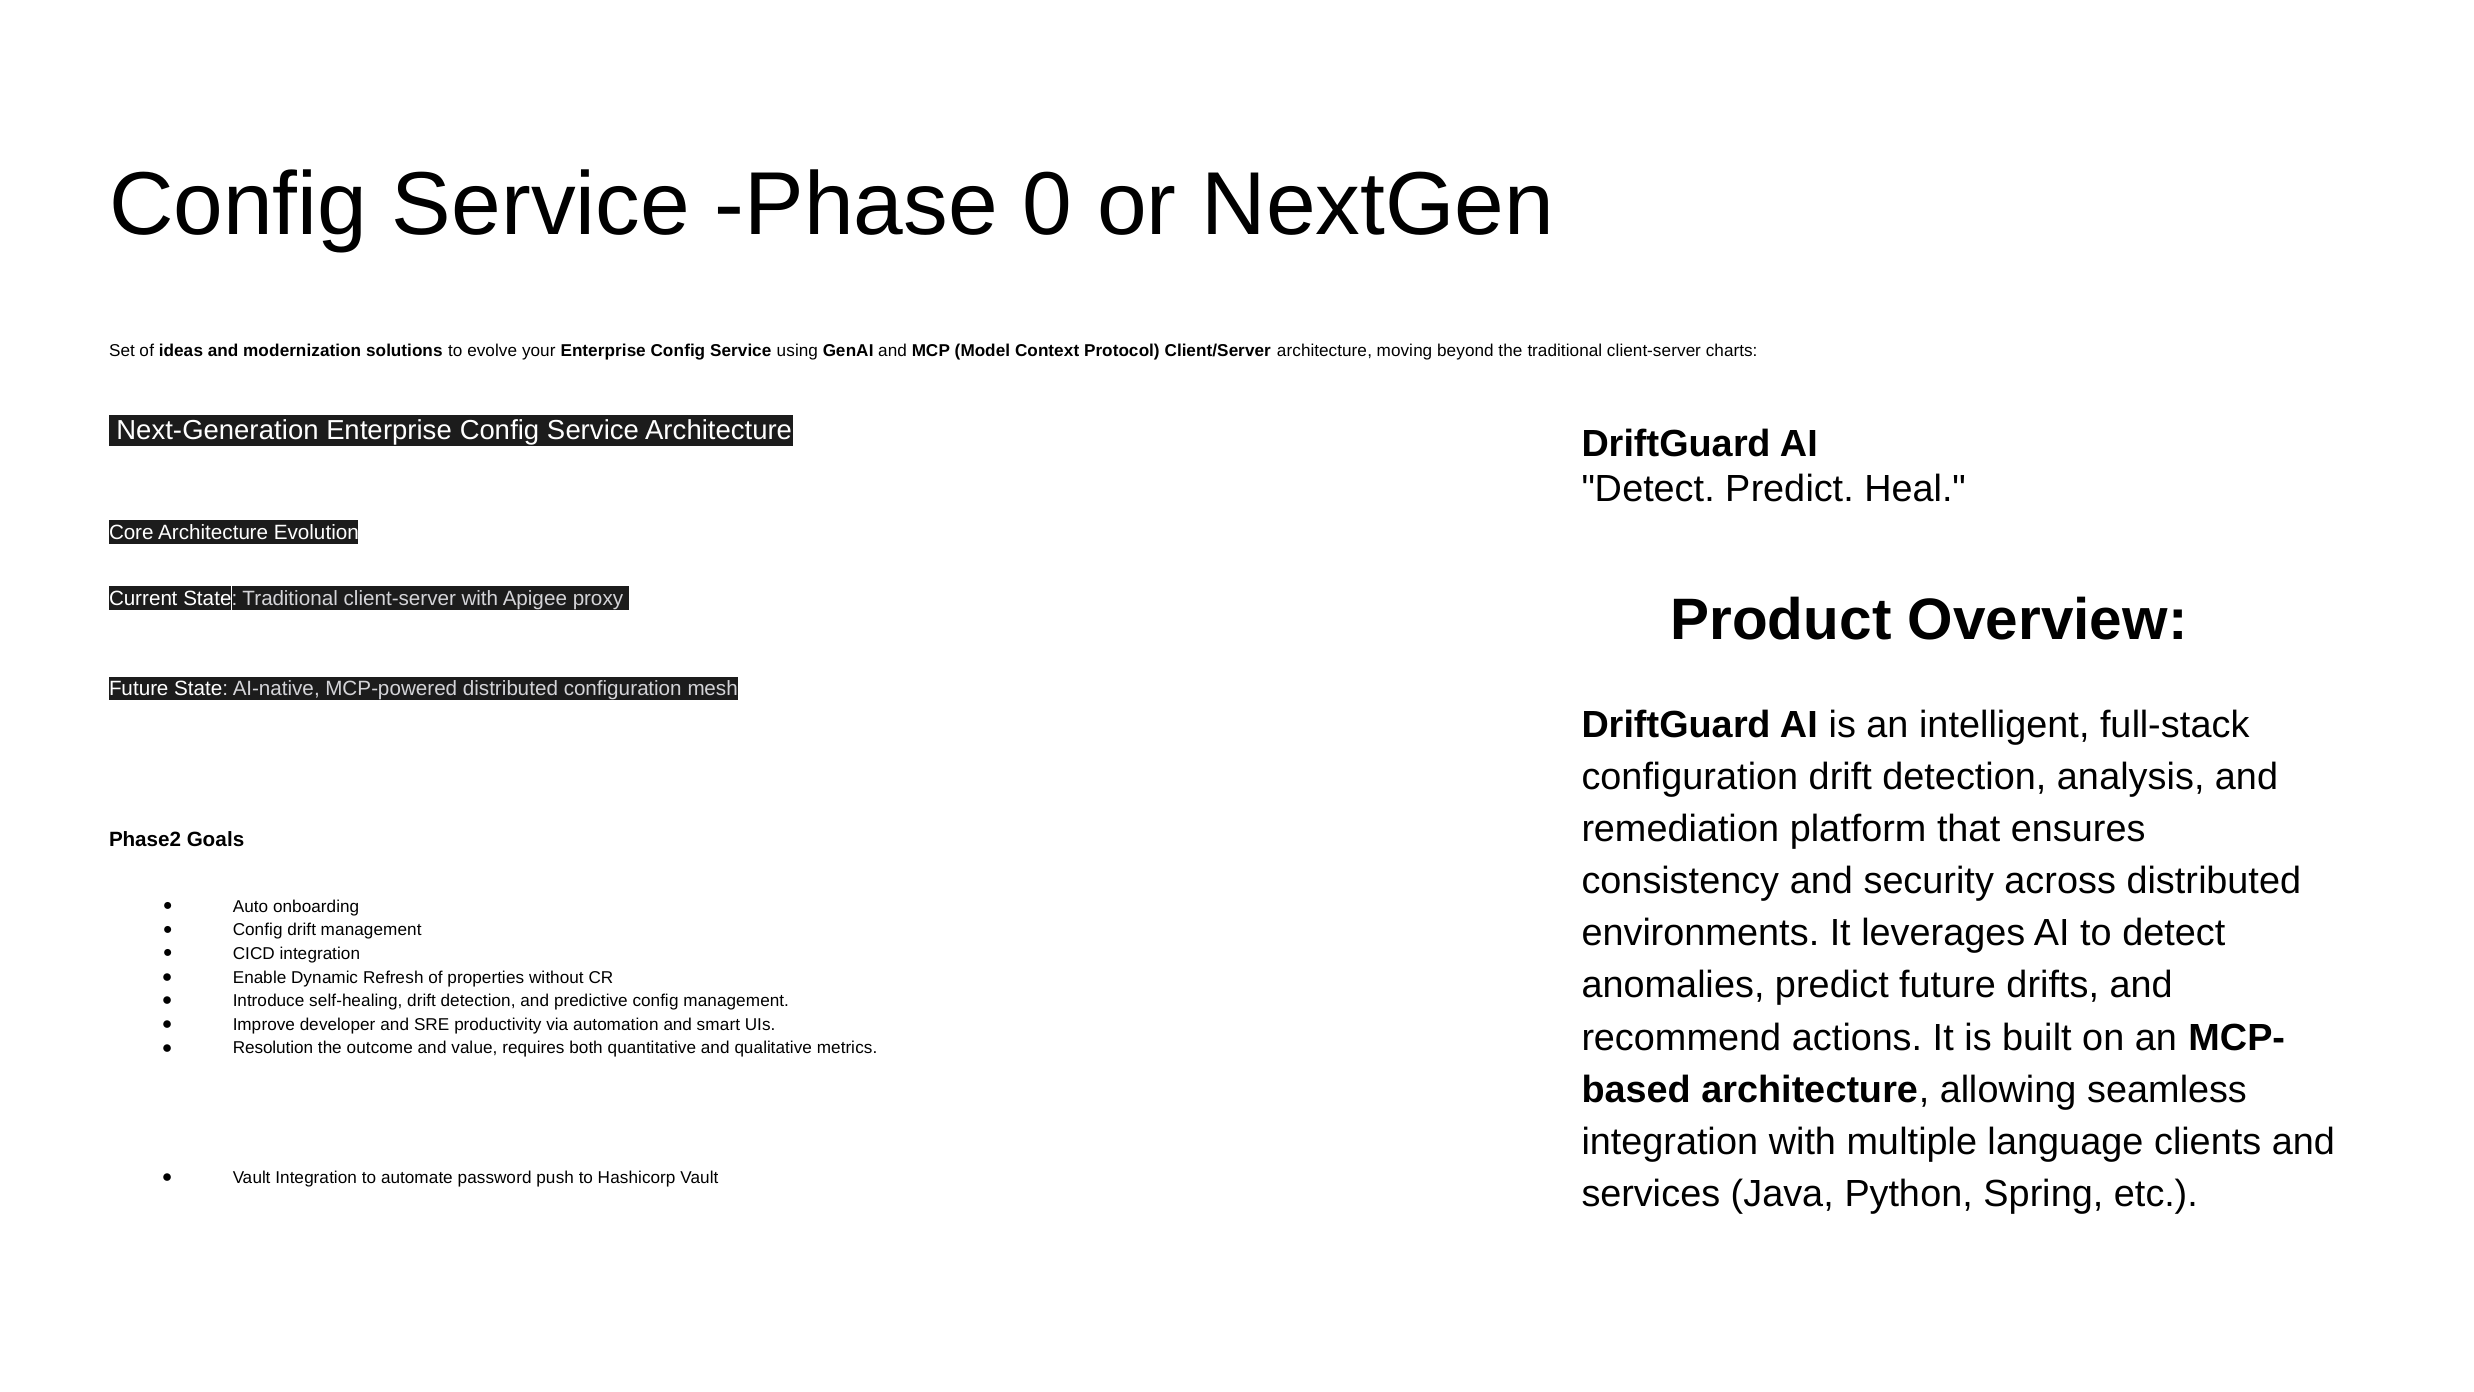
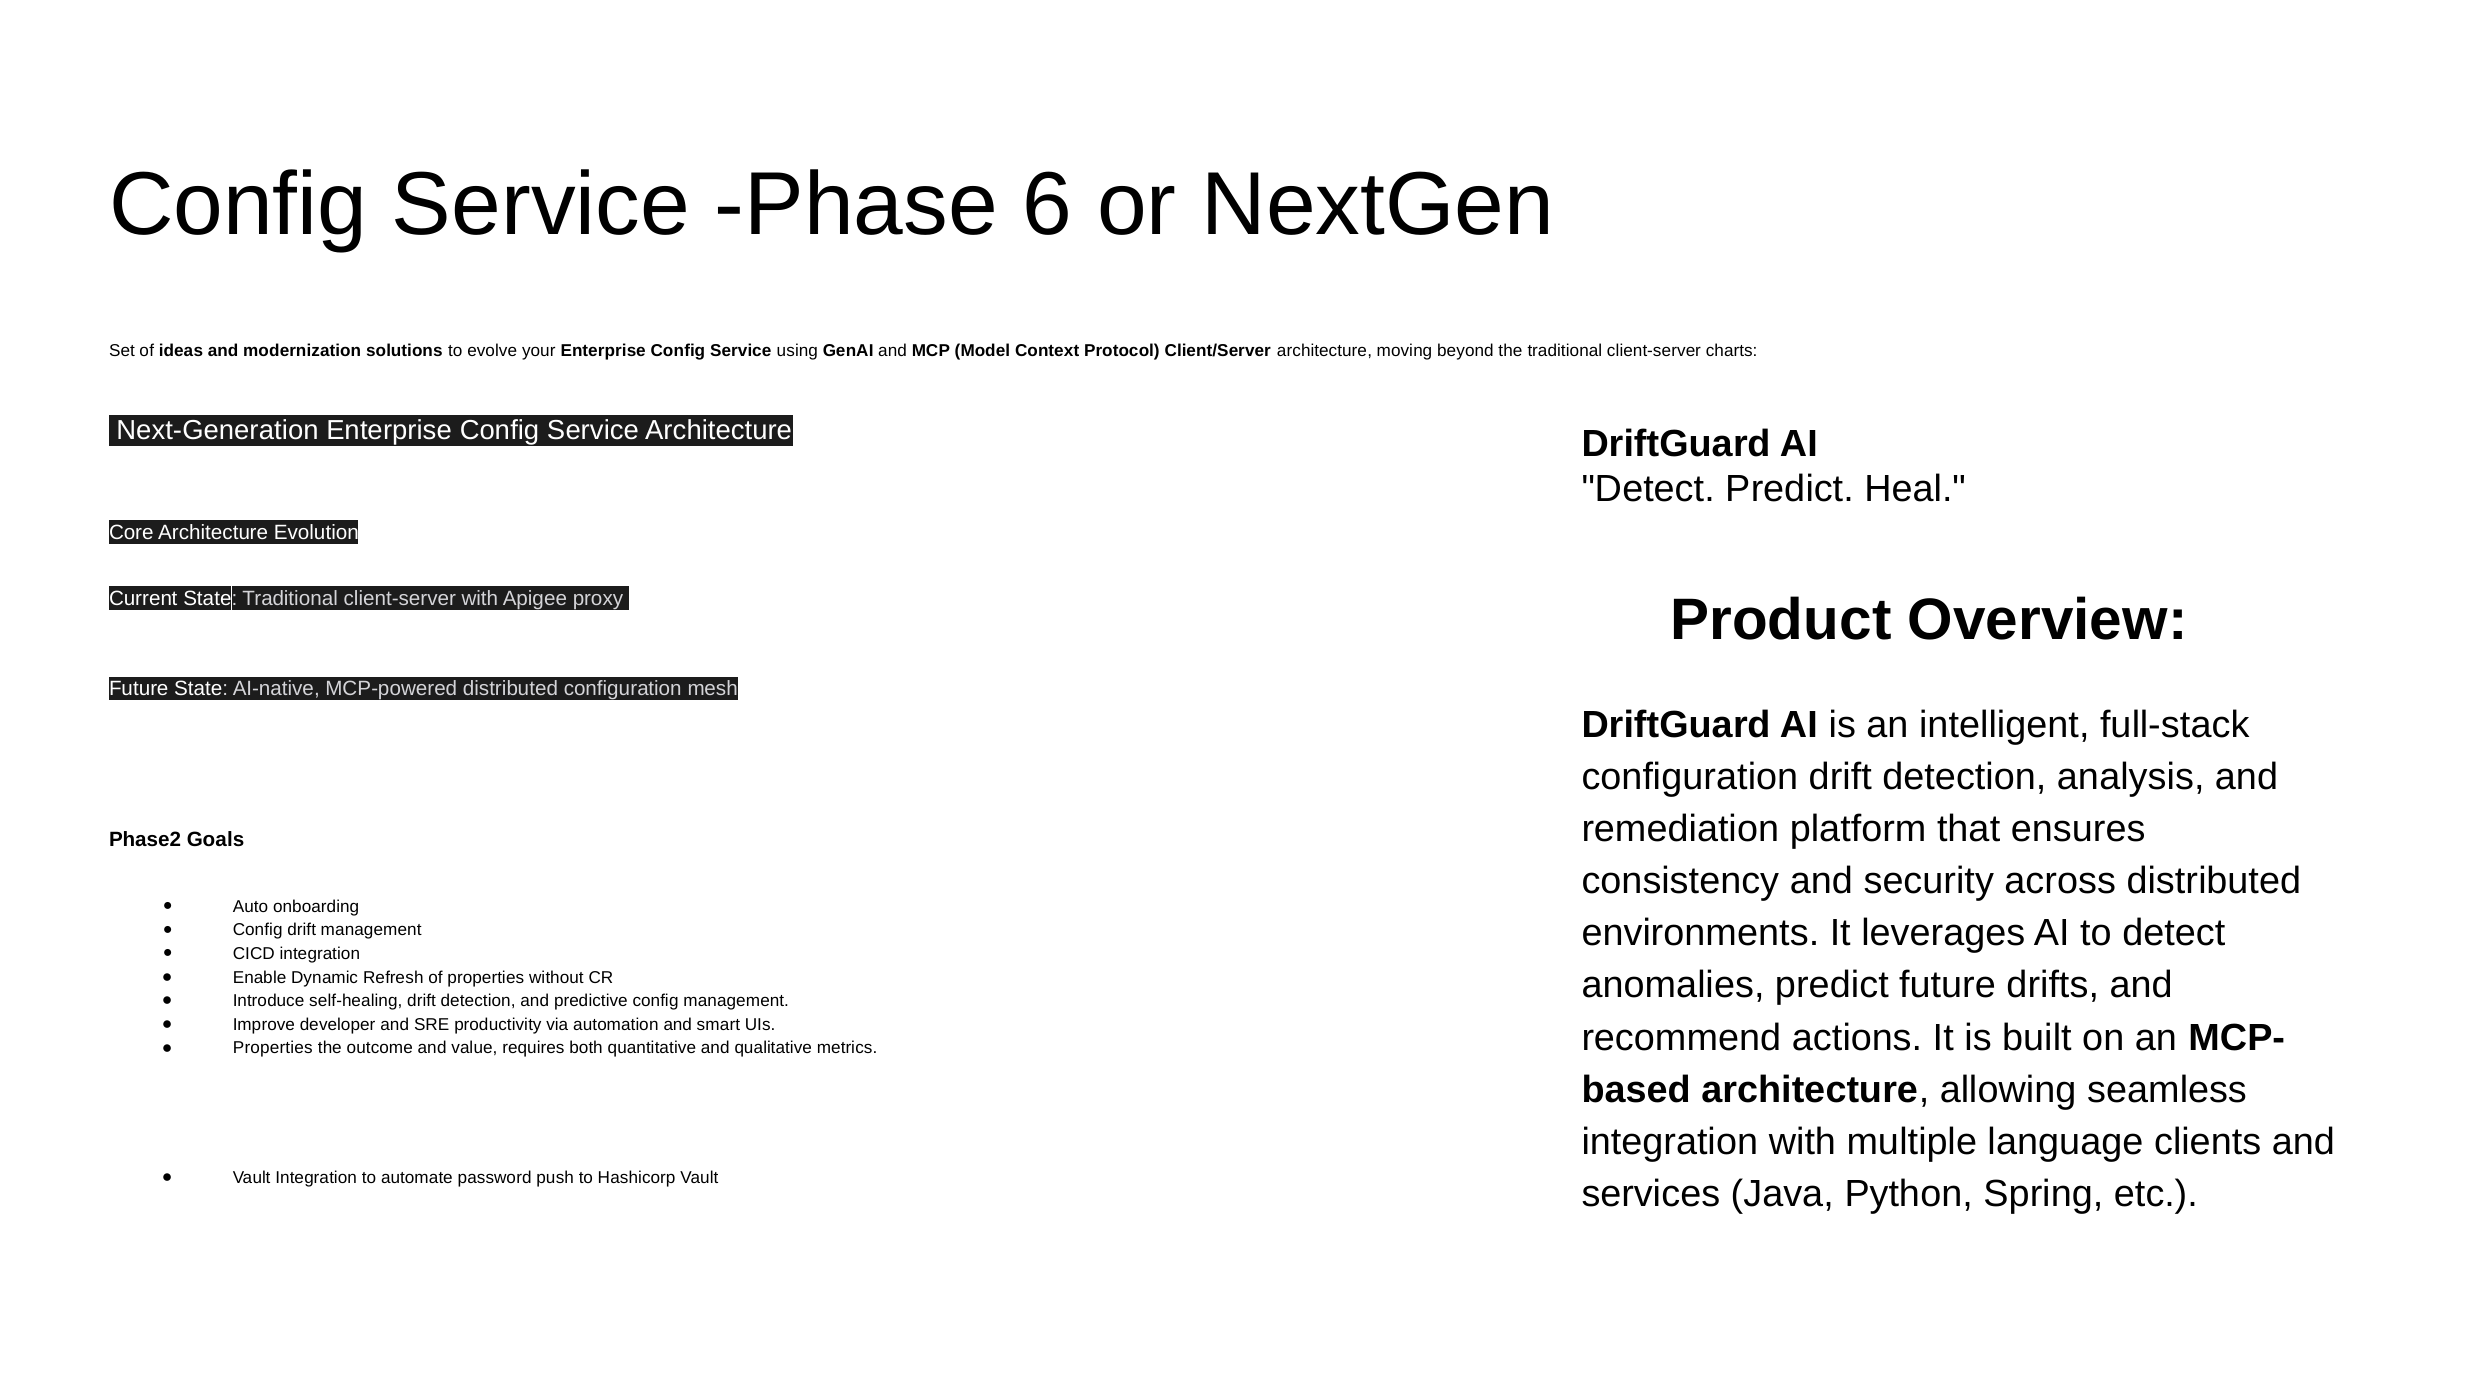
0: 0 -> 6
Resolution at (273, 1048): Resolution -> Properties
